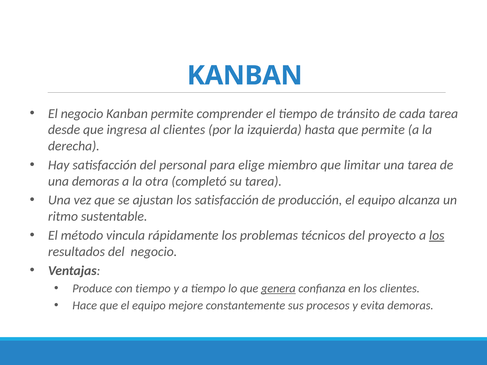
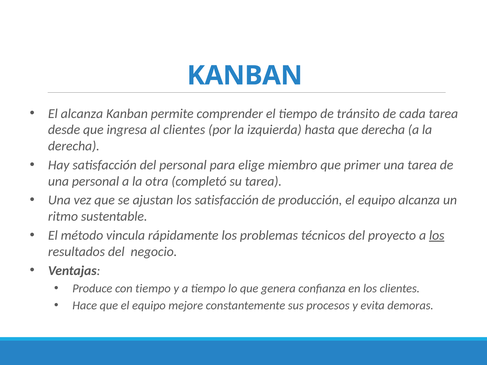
El negocio: negocio -> alcanza
que permite: permite -> derecha
limitar: limitar -> primer
una demoras: demoras -> personal
genera underline: present -> none
